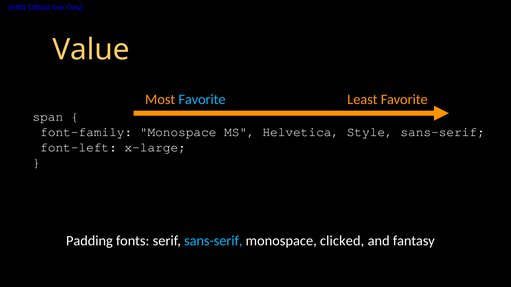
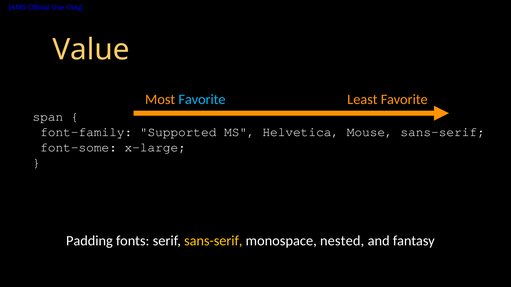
font-family Monospace: Monospace -> Supported
Style: Style -> Mouse
font-left: font-left -> font-some
sans-serif at (213, 241) colour: light blue -> yellow
clicked: clicked -> nested
